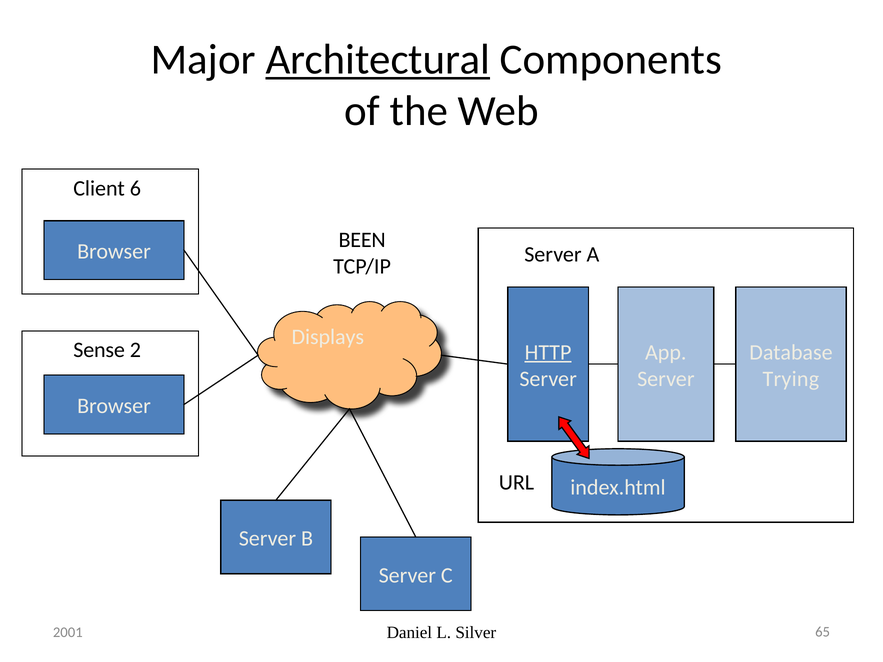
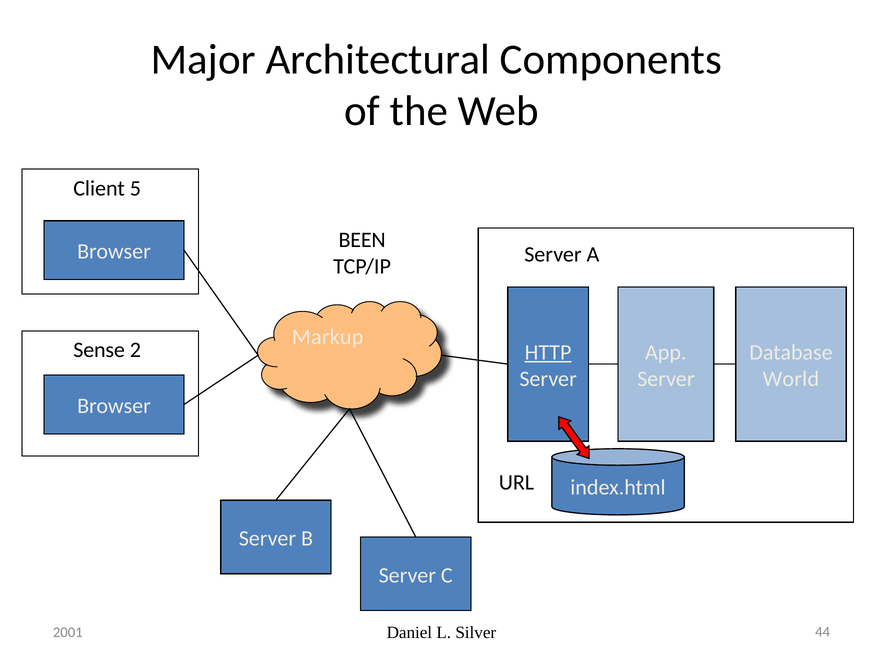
Architectural underline: present -> none
6: 6 -> 5
Displays: Displays -> Markup
Trying: Trying -> World
65: 65 -> 44
